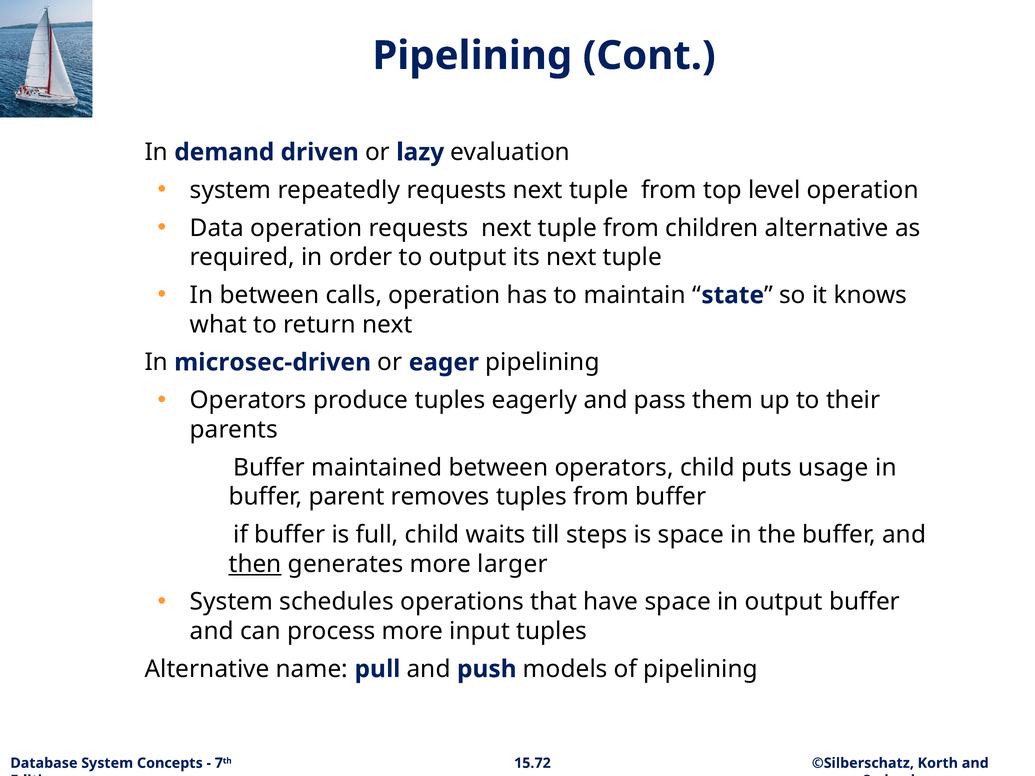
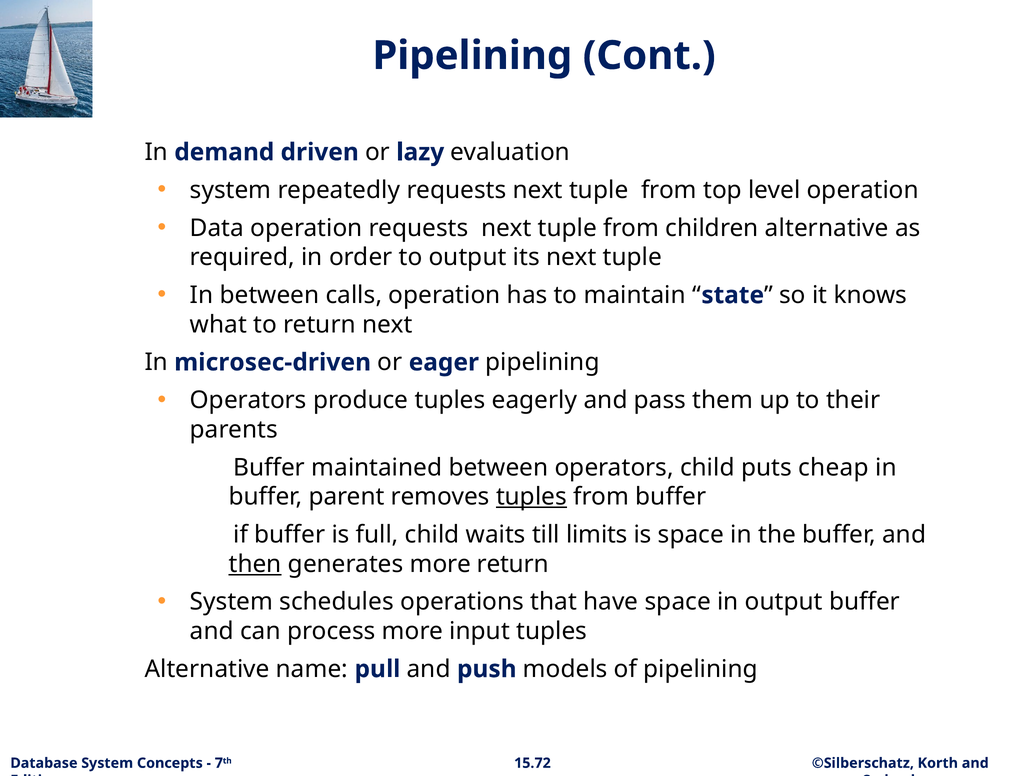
usage: usage -> cheap
tuples at (531, 497) underline: none -> present
steps: steps -> limits
more larger: larger -> return
